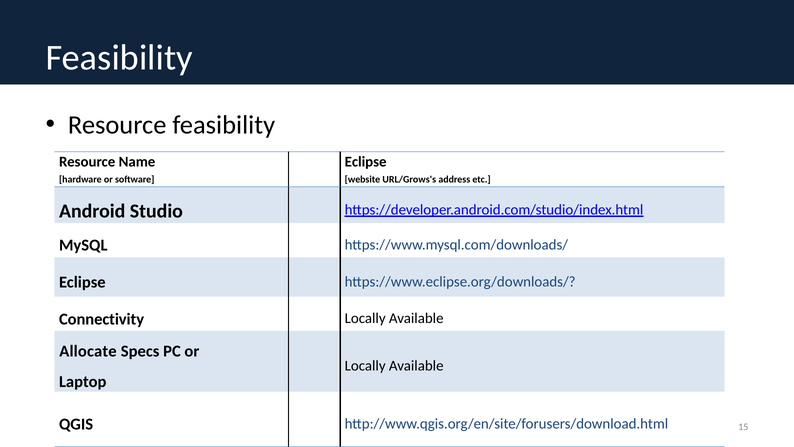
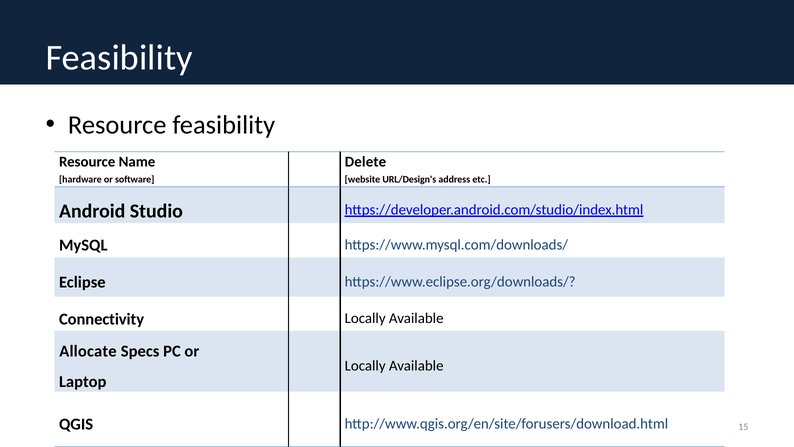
Eclipse at (366, 162): Eclipse -> Delete
URL/Grows's: URL/Grows's -> URL/Design's
